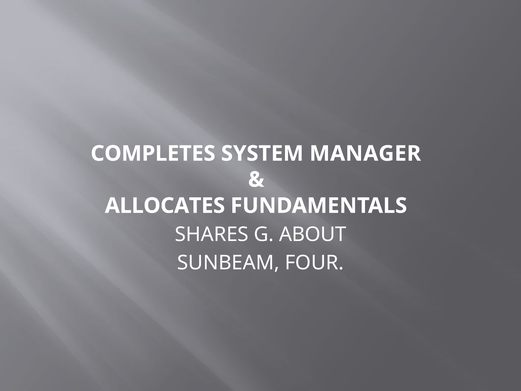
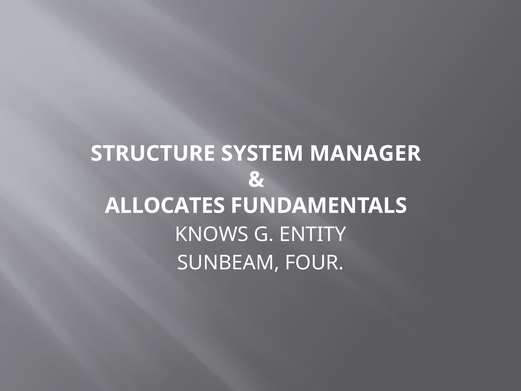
COMPLETES: COMPLETES -> STRUCTURE
SHARES: SHARES -> KNOWS
ABOUT: ABOUT -> ENTITY
